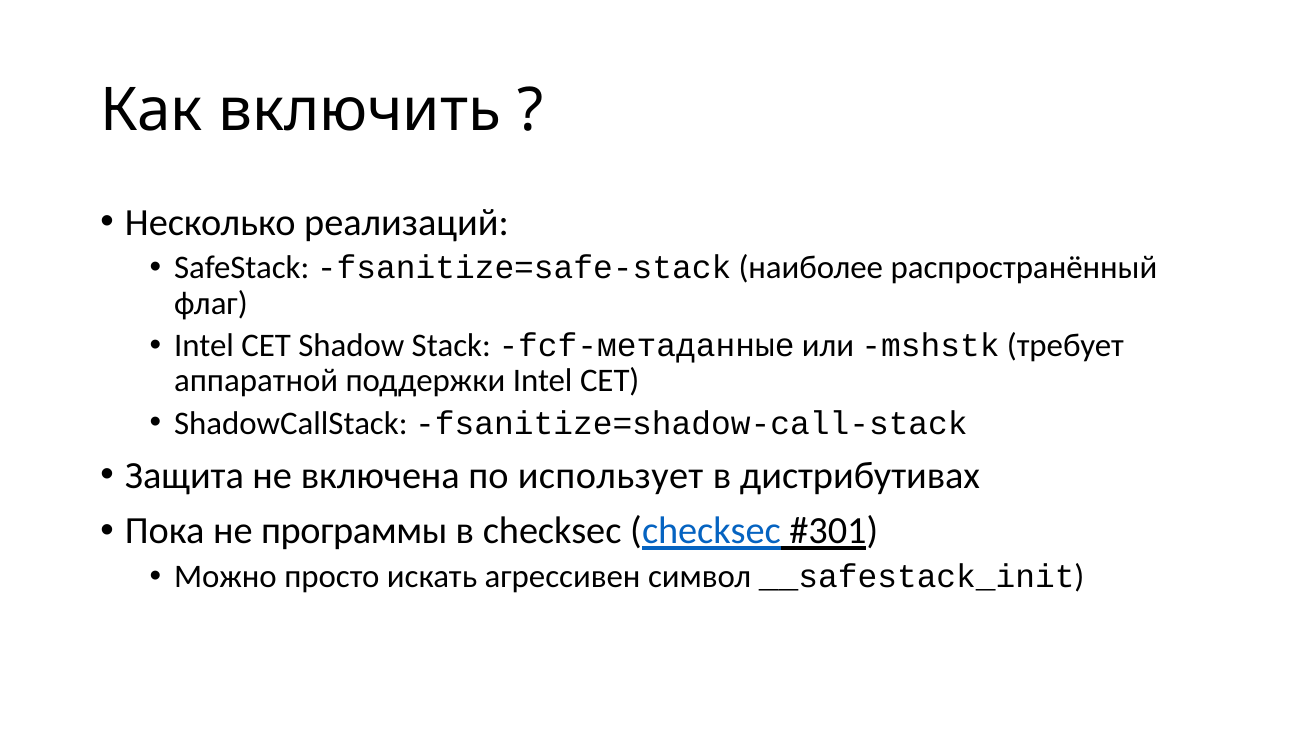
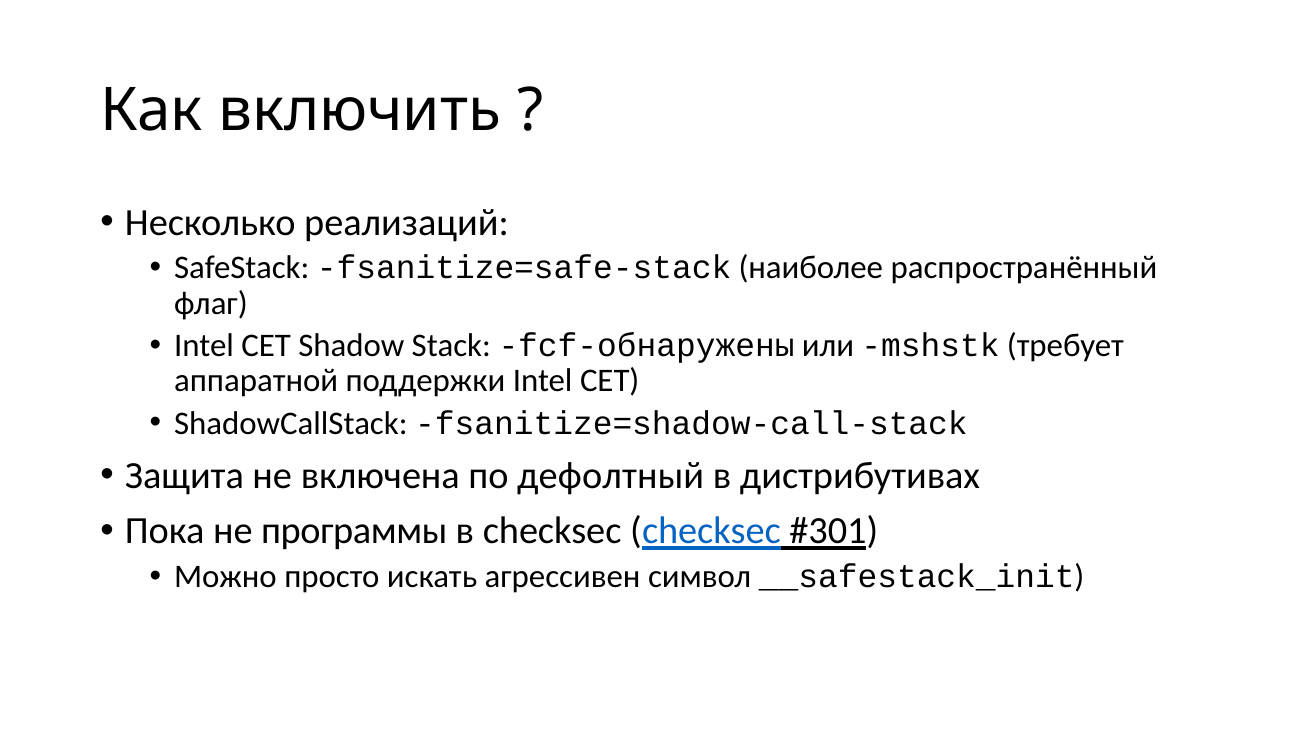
fcf-метаданные: fcf-метаданные -> fcf-обнаружены
использует: использует -> дефолтный
